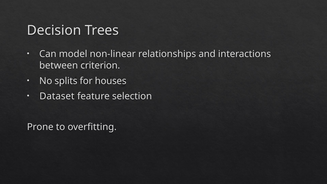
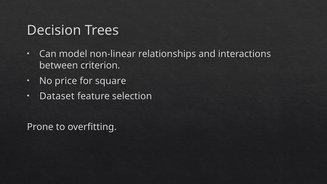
splits: splits -> price
houses: houses -> square
